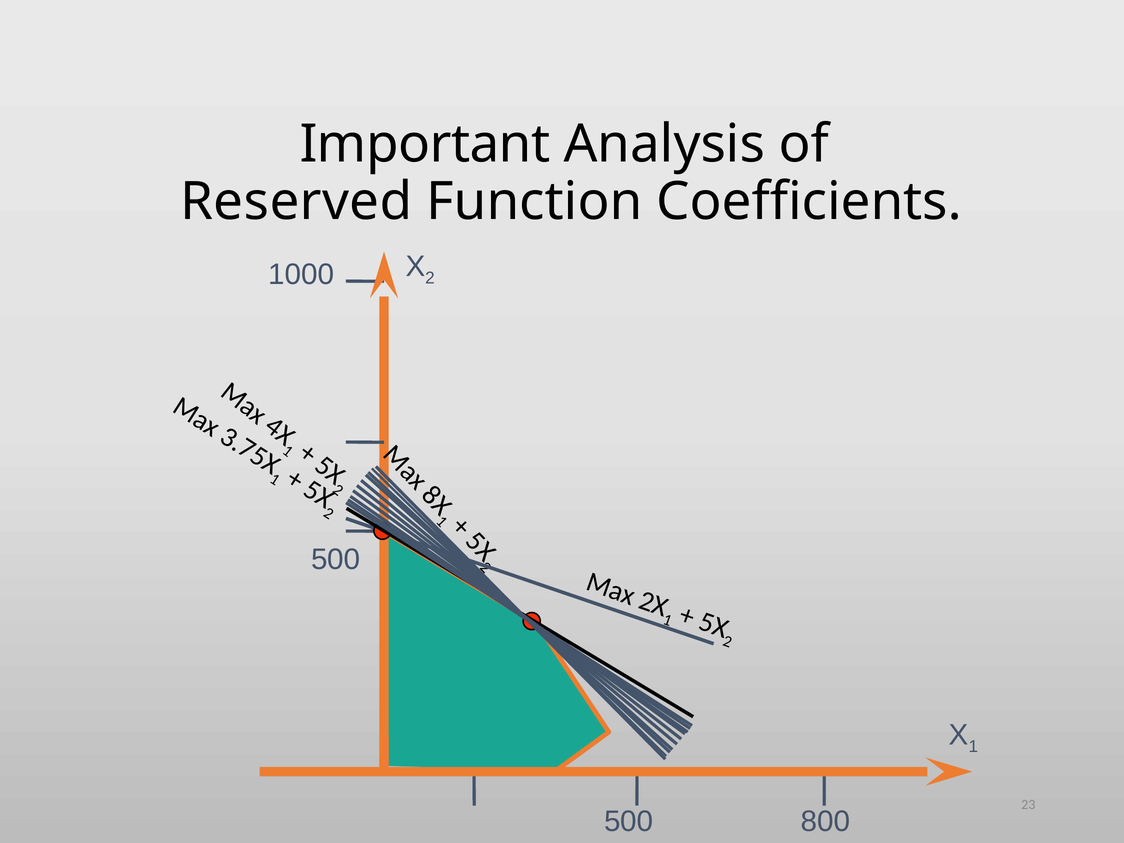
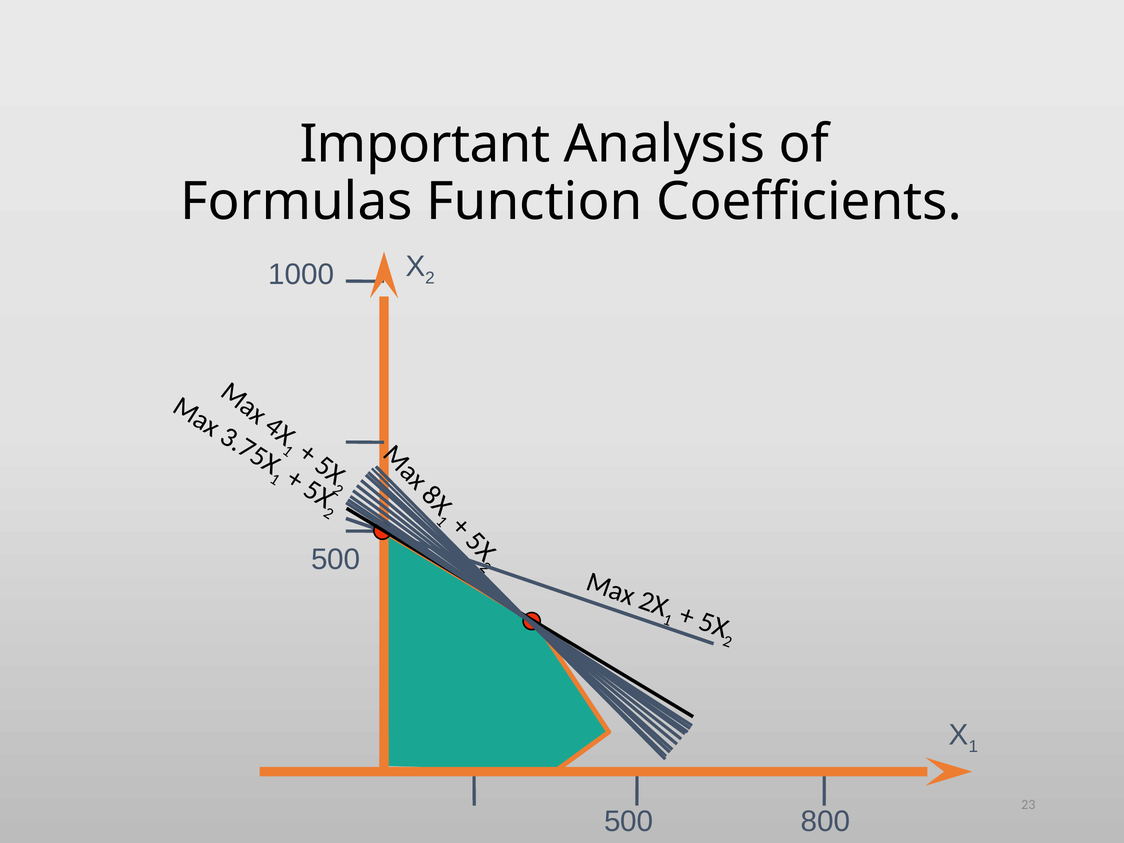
Reserved: Reserved -> Formulas
